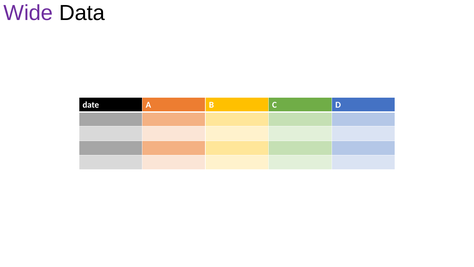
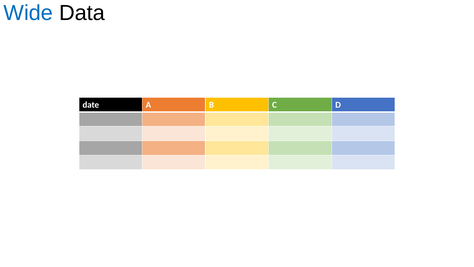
Wide colour: purple -> blue
